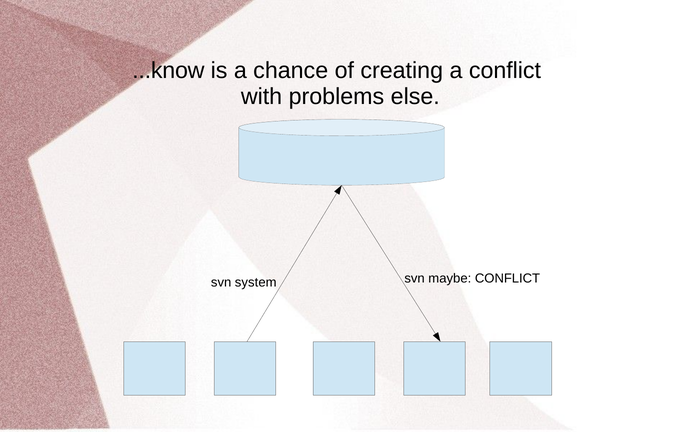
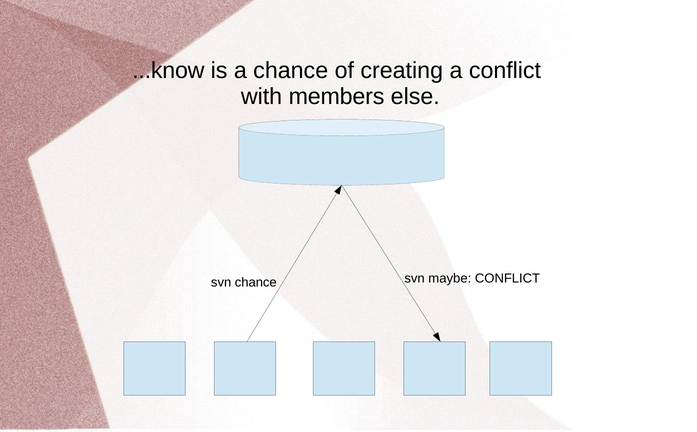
problems: problems -> members
svn system: system -> chance
